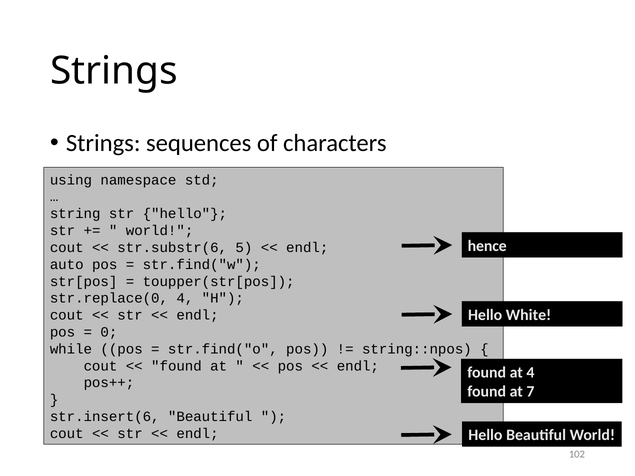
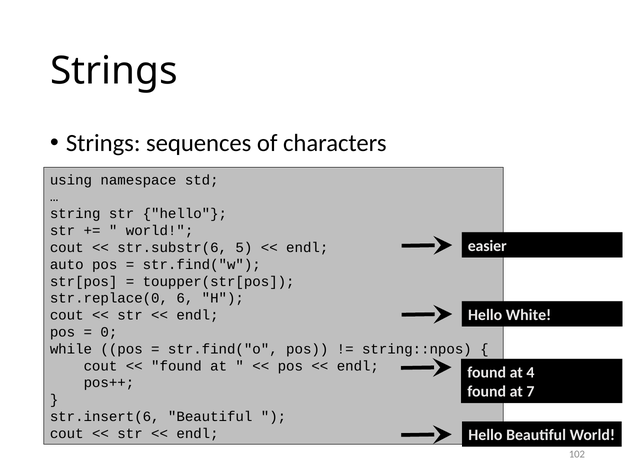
hence: hence -> easier
str.replace(0 4: 4 -> 6
